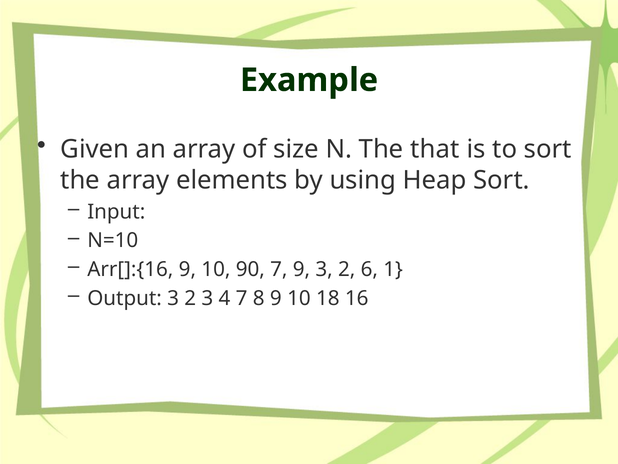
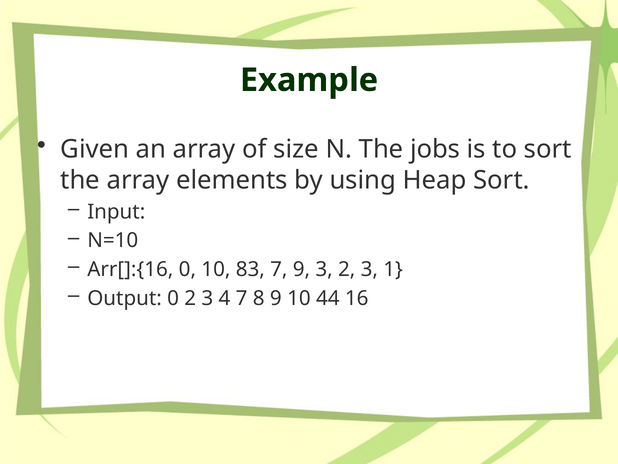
that: that -> jobs
Arr[]:{16 9: 9 -> 0
90: 90 -> 83
3 2 6: 6 -> 3
Output 3: 3 -> 0
18: 18 -> 44
